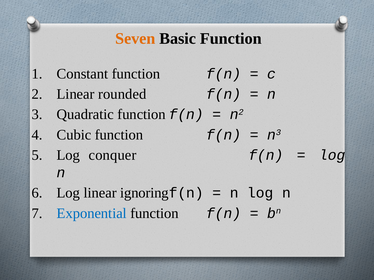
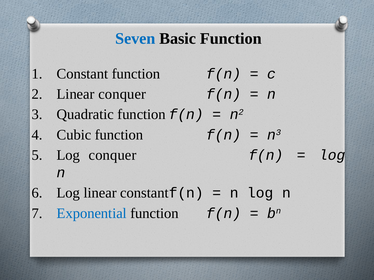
Seven colour: orange -> blue
Linear rounded: rounded -> conquer
linear ignoring: ignoring -> constant
